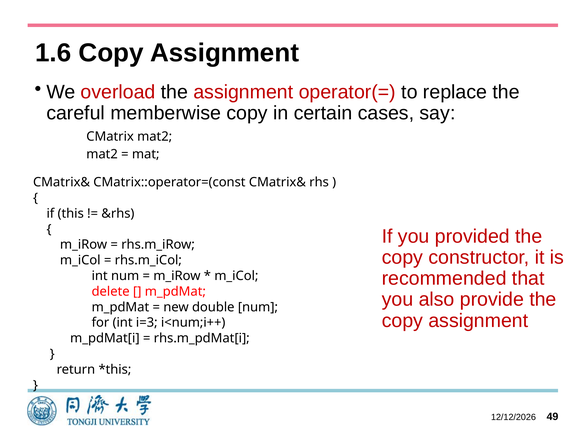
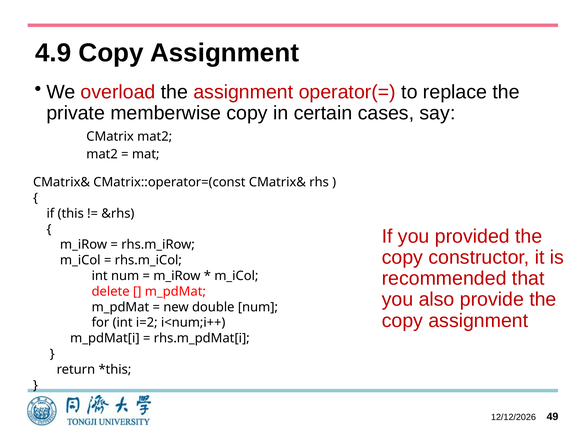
1.6: 1.6 -> 4.9
careful: careful -> private
i=3: i=3 -> i=2
